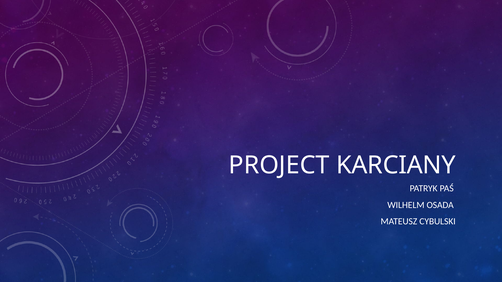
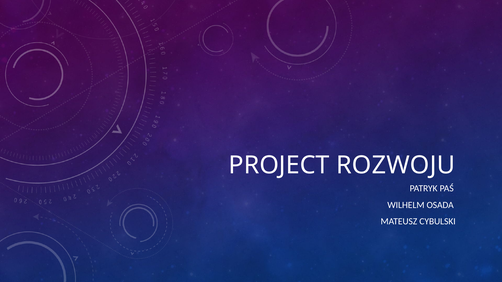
KARCIANY: KARCIANY -> ROZWOJU
